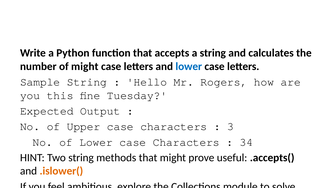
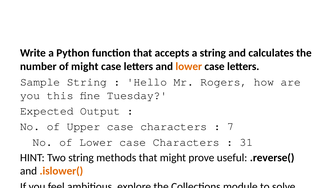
lower at (189, 66) colour: blue -> orange
3: 3 -> 7
34: 34 -> 31
.accepts(: .accepts( -> .reverse(
